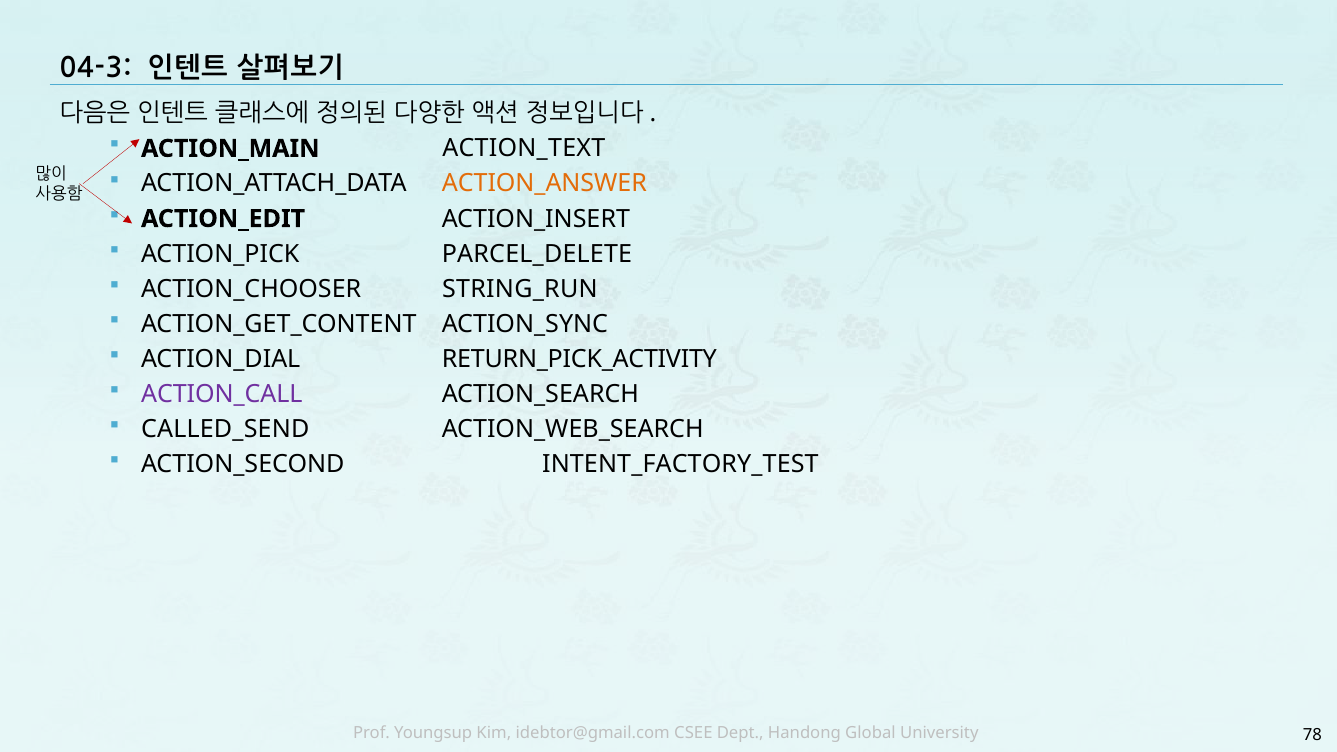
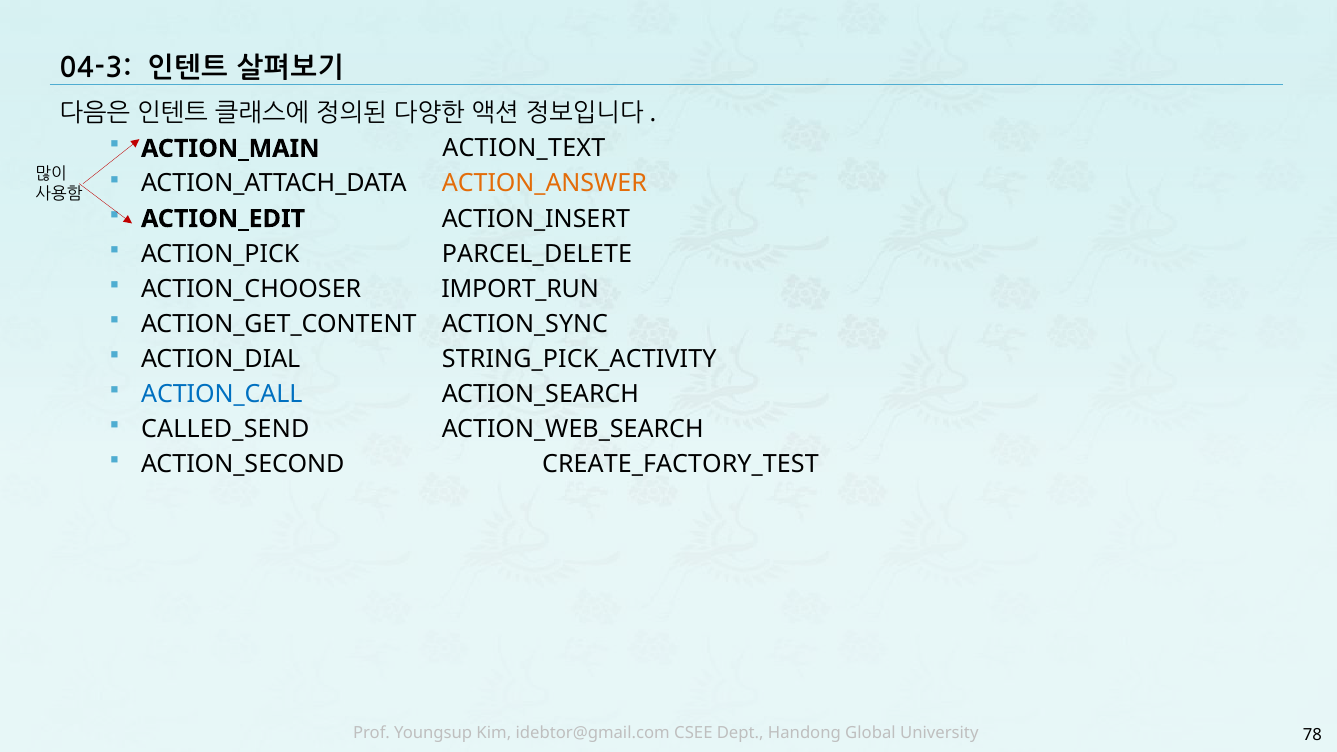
STRING_RUN: STRING_RUN -> IMPORT_RUN
RETURN_PICK_ACTIVITY: RETURN_PICK_ACTIVITY -> STRING_PICK_ACTIVITY
ACTION_CALL colour: purple -> blue
INTENT_FACTORY_TEST: INTENT_FACTORY_TEST -> CREATE_FACTORY_TEST
